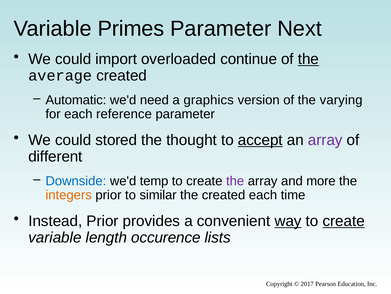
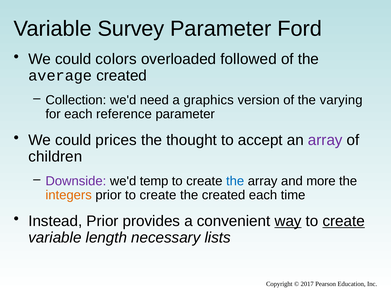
Primes: Primes -> Survey
Next: Next -> Ford
import: import -> colors
continue: continue -> followed
the at (308, 59) underline: present -> none
Automatic: Automatic -> Collection
stored: stored -> prices
accept underline: present -> none
different: different -> children
Downside colour: blue -> purple
the at (235, 181) colour: purple -> blue
prior to similar: similar -> create
occurence: occurence -> necessary
